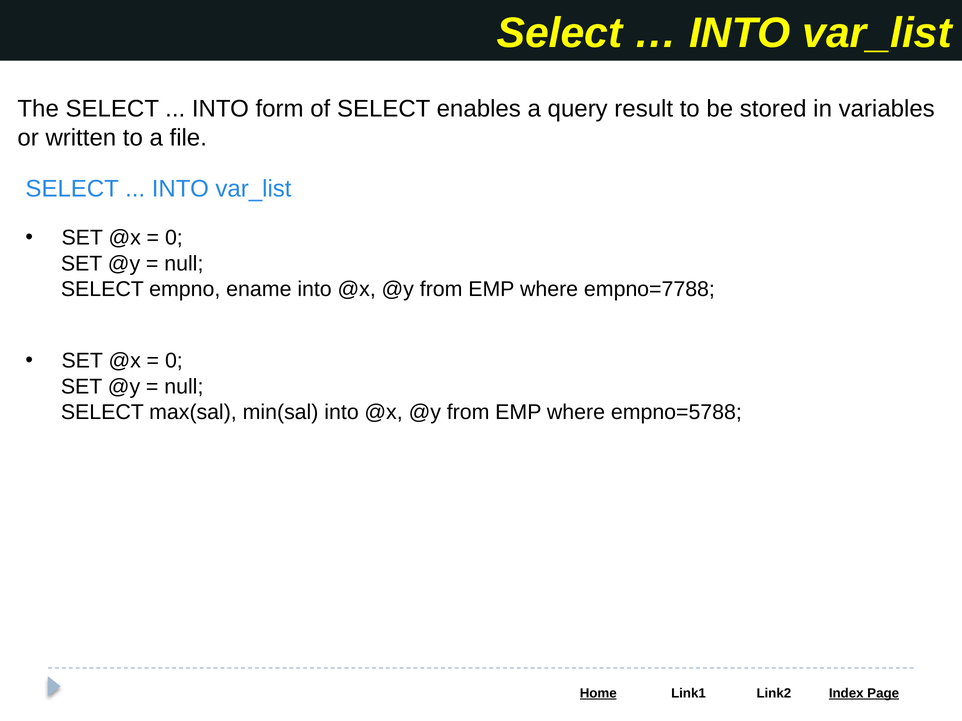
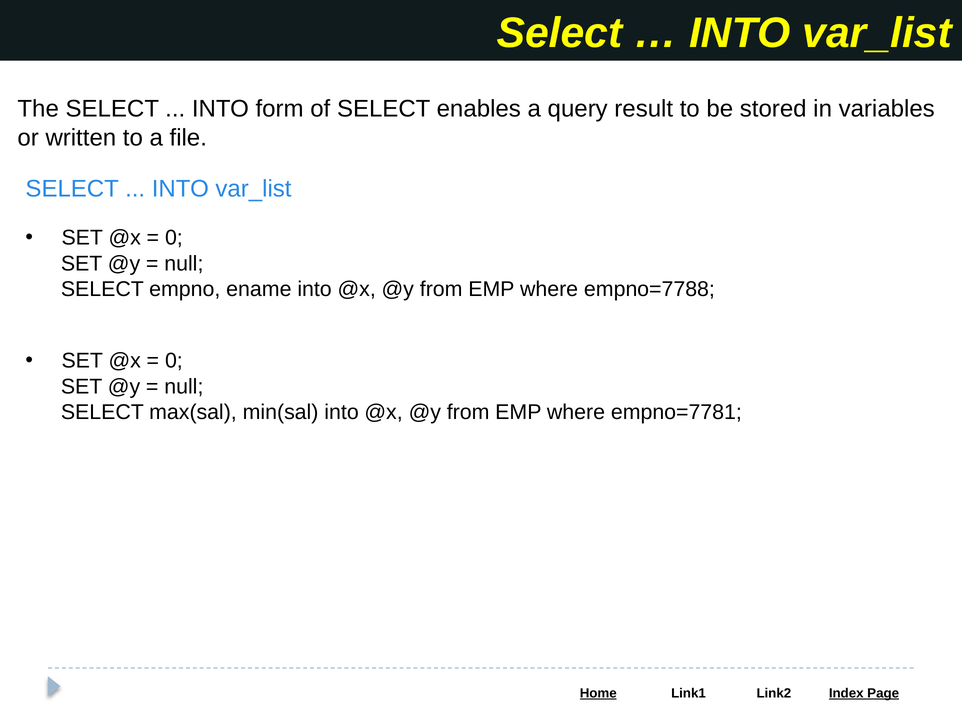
empno=5788: empno=5788 -> empno=7781
